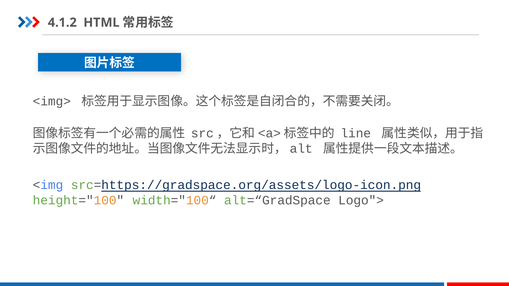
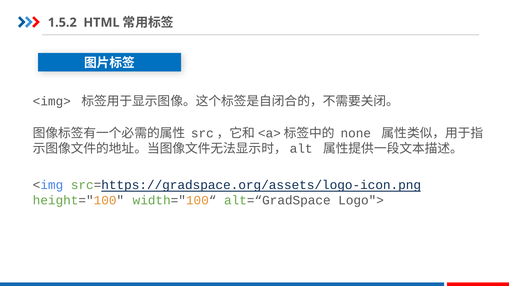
4.1.2: 4.1.2 -> 1.5.2
line: line -> none
